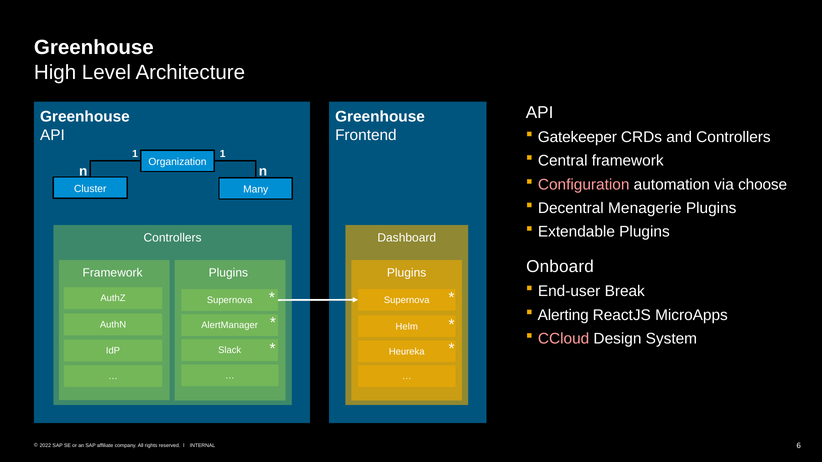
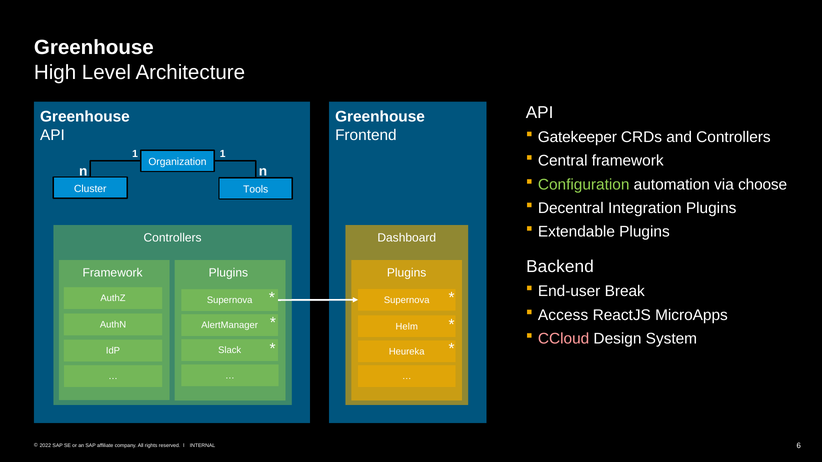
Configuration colour: pink -> light green
Many: Many -> Tools
Menagerie: Menagerie -> Integration
Onboard: Onboard -> Backend
Alerting: Alerting -> Access
